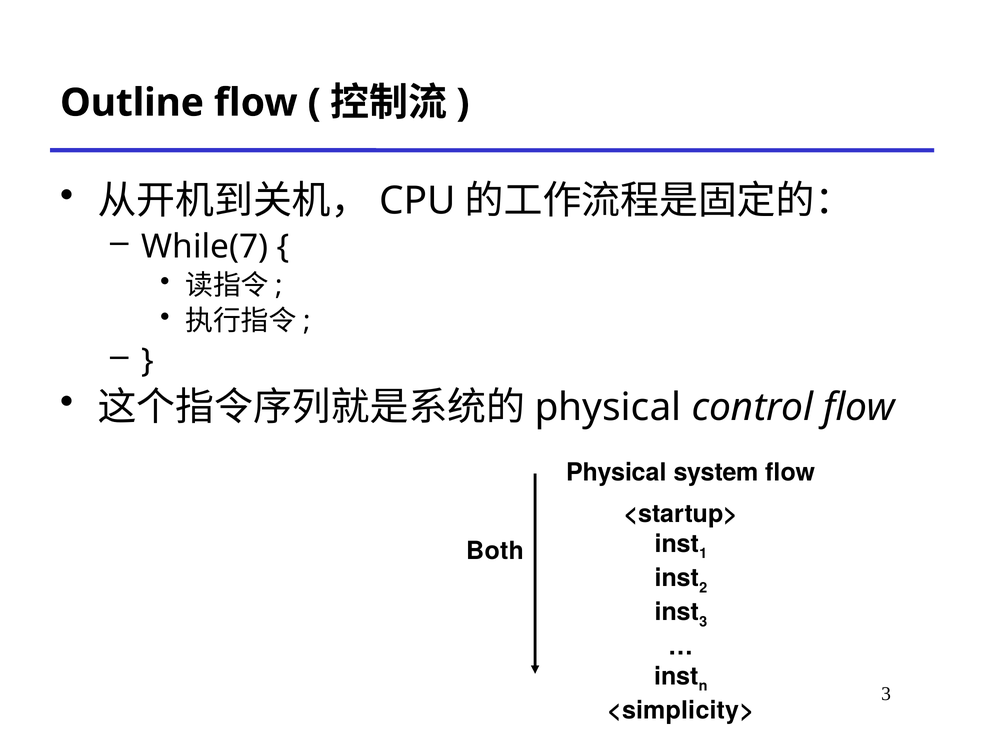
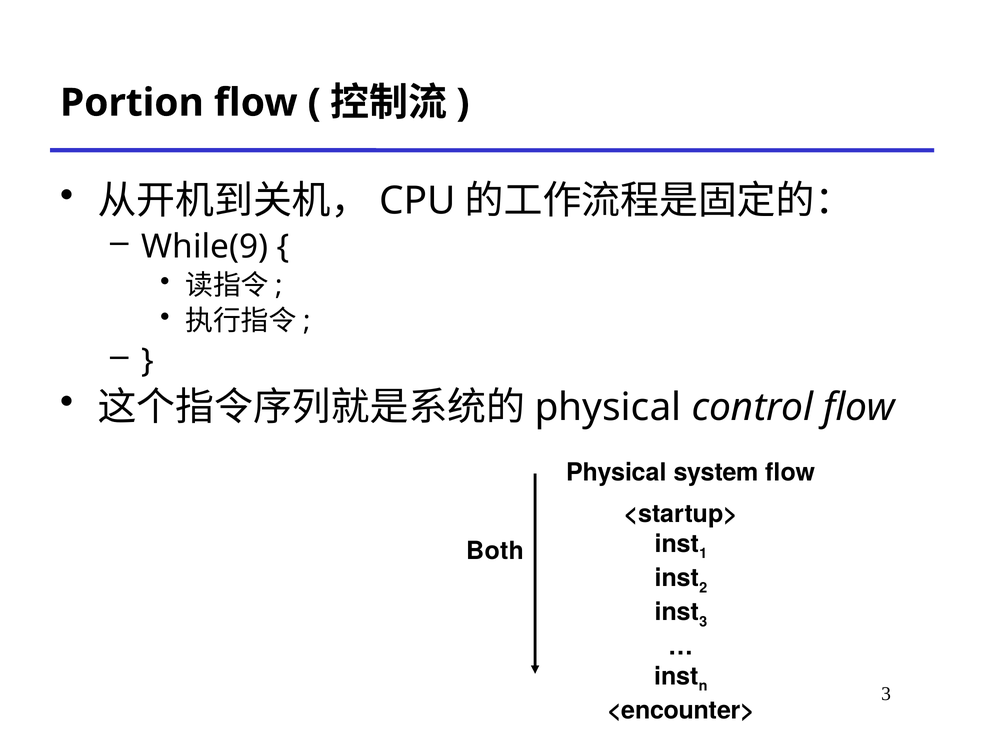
Outline: Outline -> Portion
While(7: While(7 -> While(9
<simplicity>: <simplicity> -> <encounter>
